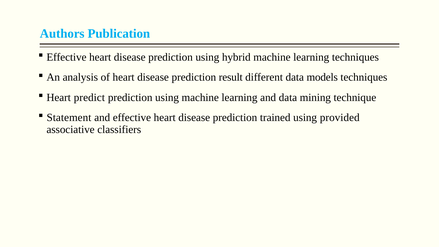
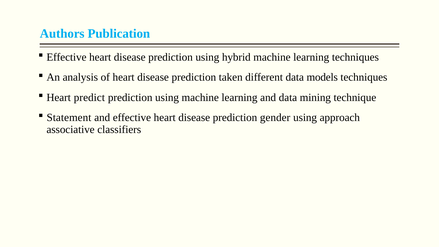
result: result -> taken
trained: trained -> gender
provided: provided -> approach
